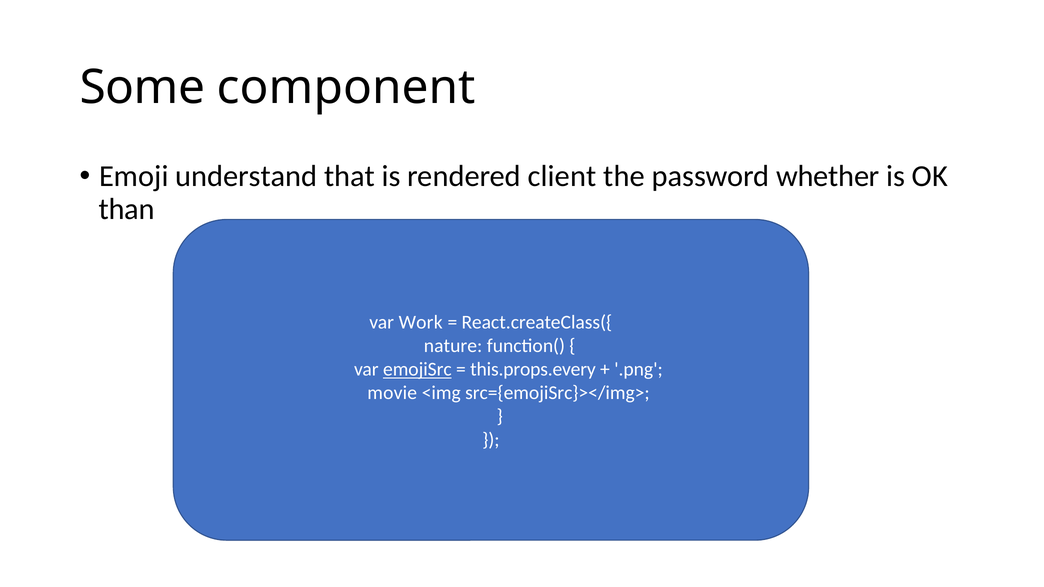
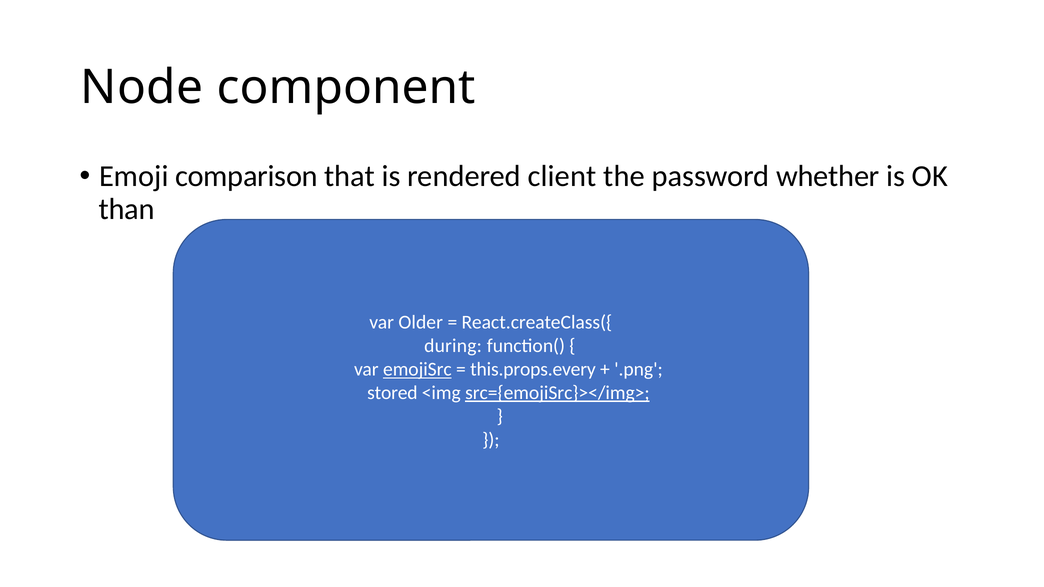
Some: Some -> Node
understand: understand -> comparison
Work: Work -> Older
nature: nature -> during
movie: movie -> stored
src={emojiSrc}></img> underline: none -> present
